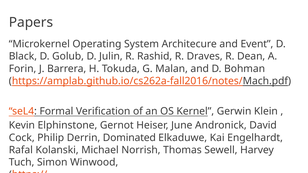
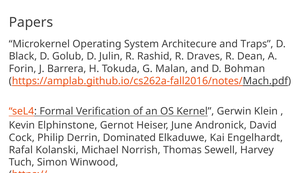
Event: Event -> Traps
